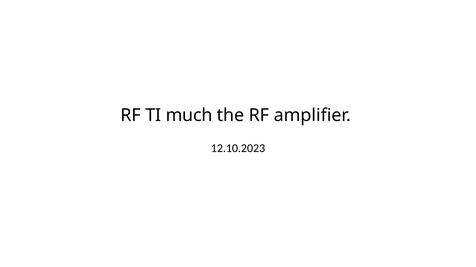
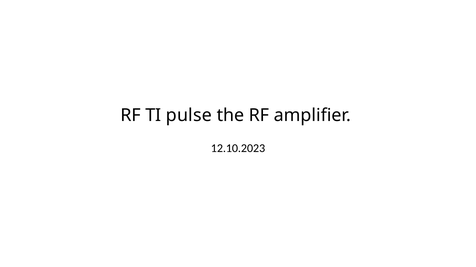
much: much -> pulse
